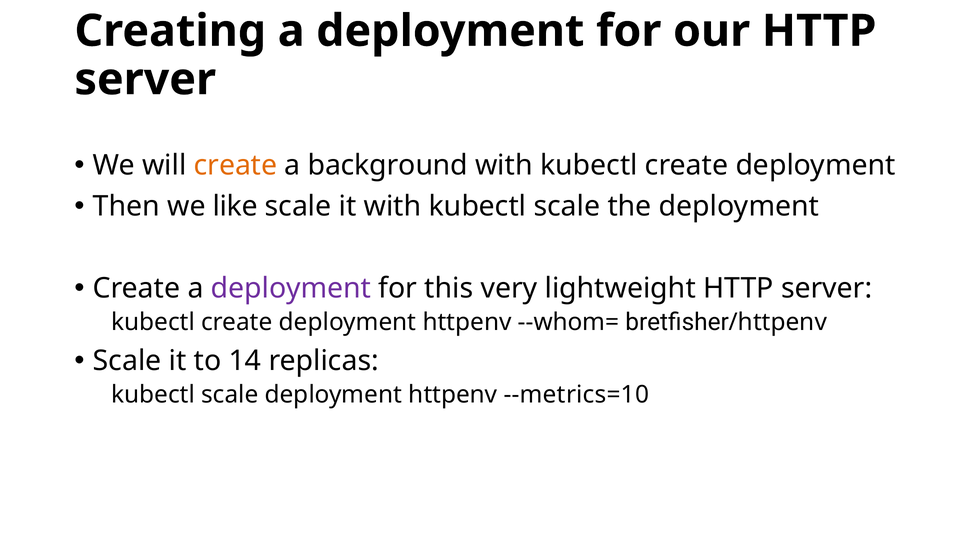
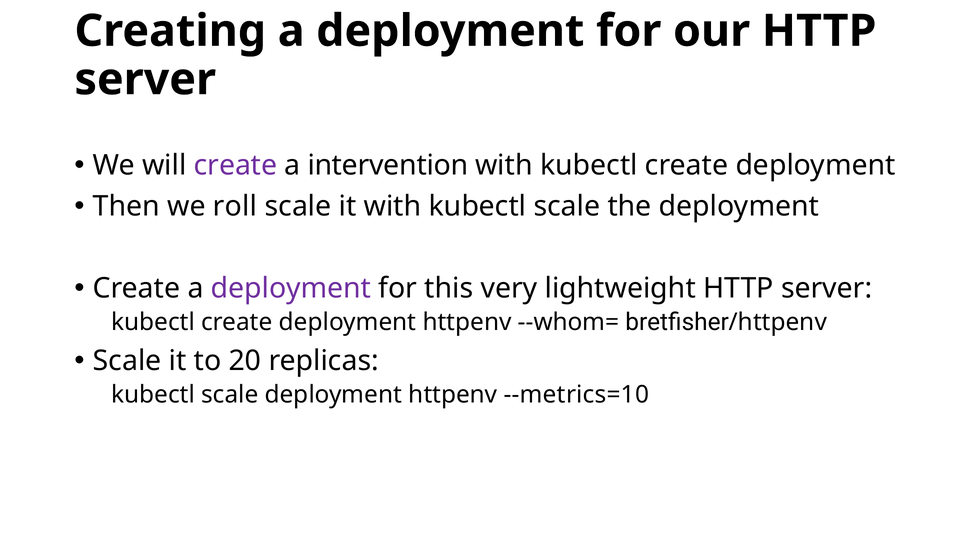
create at (235, 165) colour: orange -> purple
background: background -> intervention
like: like -> roll
14: 14 -> 20
